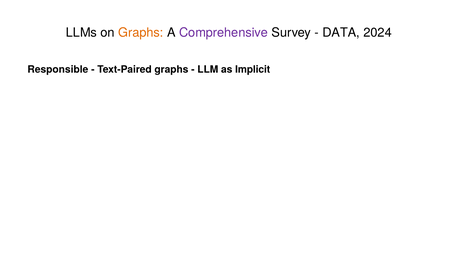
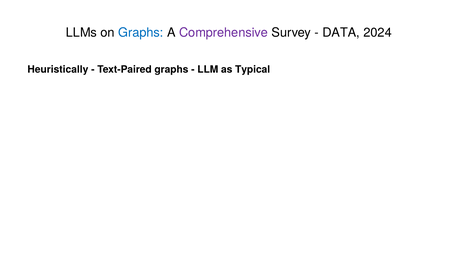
Graphs at (141, 33) colour: orange -> blue
Responsible: Responsible -> Heuristically
Implicit: Implicit -> Typical
